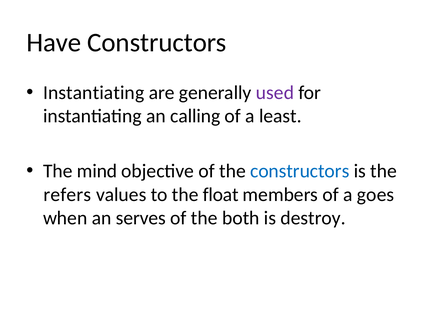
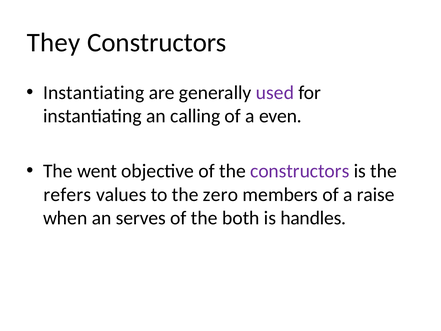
Have: Have -> They
least: least -> even
mind: mind -> went
constructors at (300, 171) colour: blue -> purple
float: float -> zero
goes: goes -> raise
destroy: destroy -> handles
